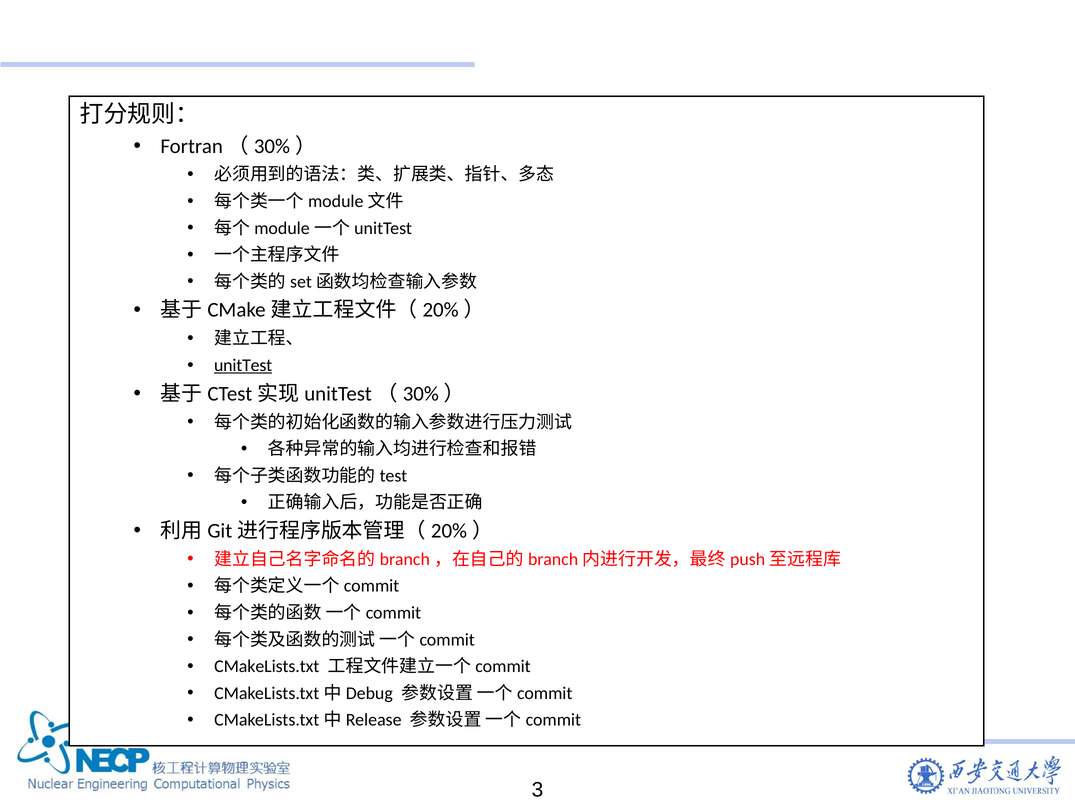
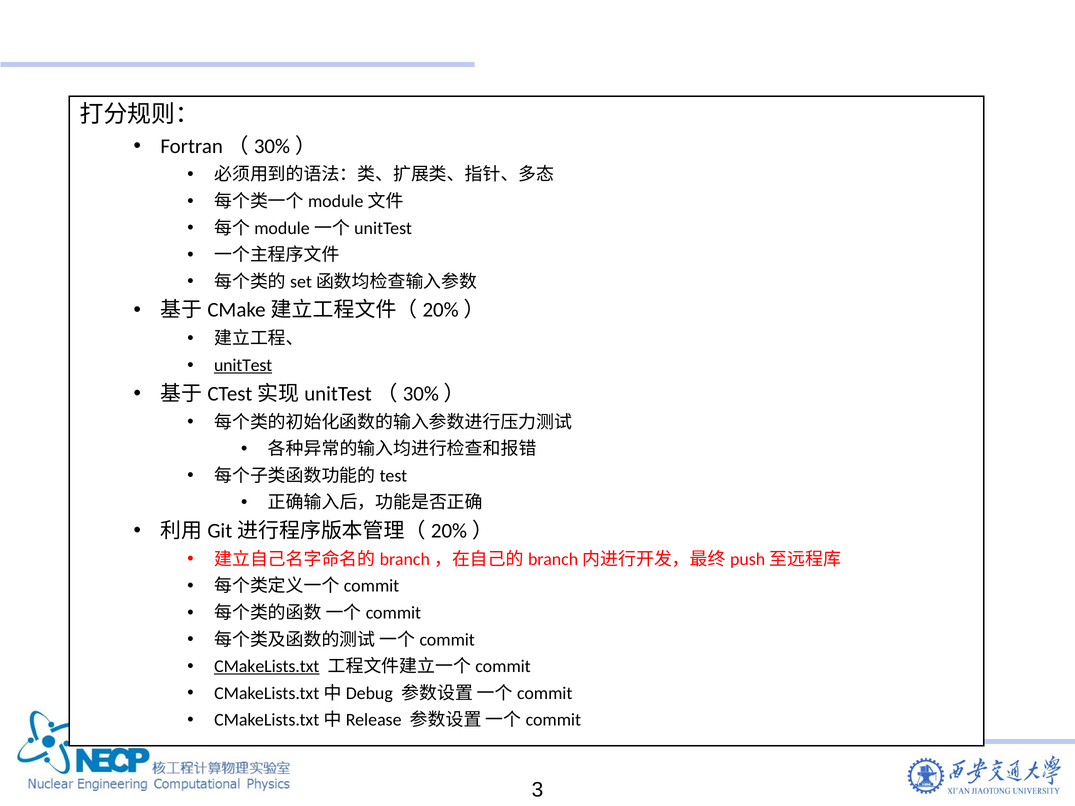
CMakeLists.txt underline: none -> present
